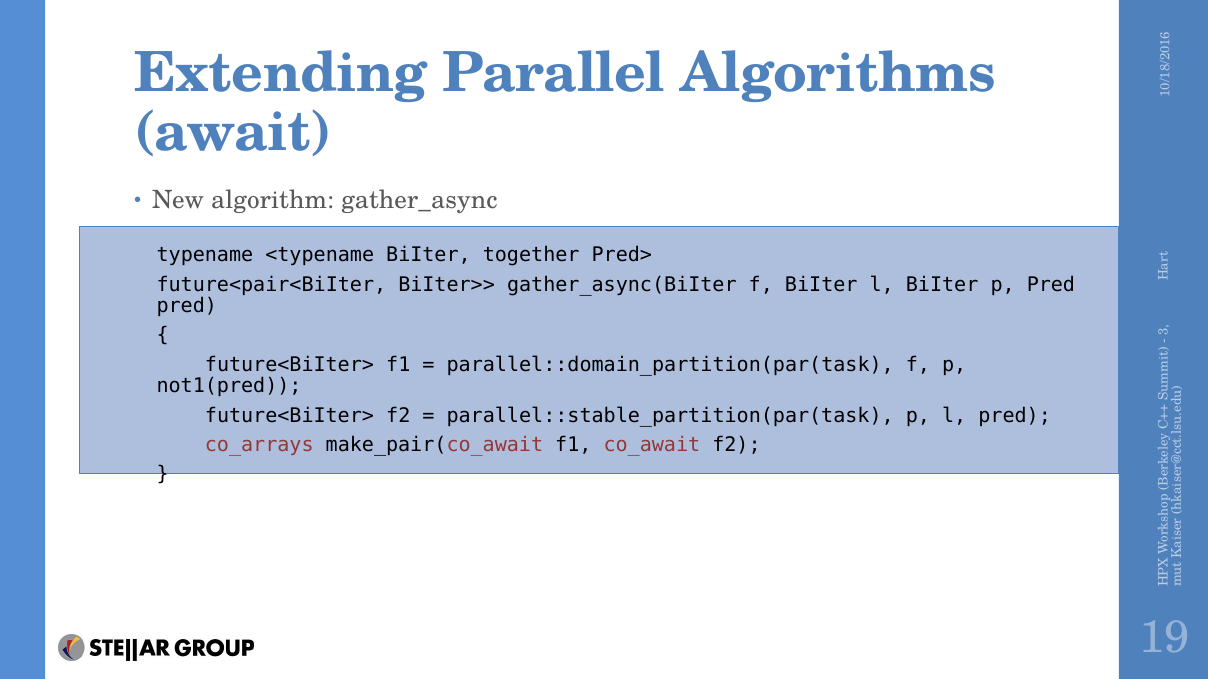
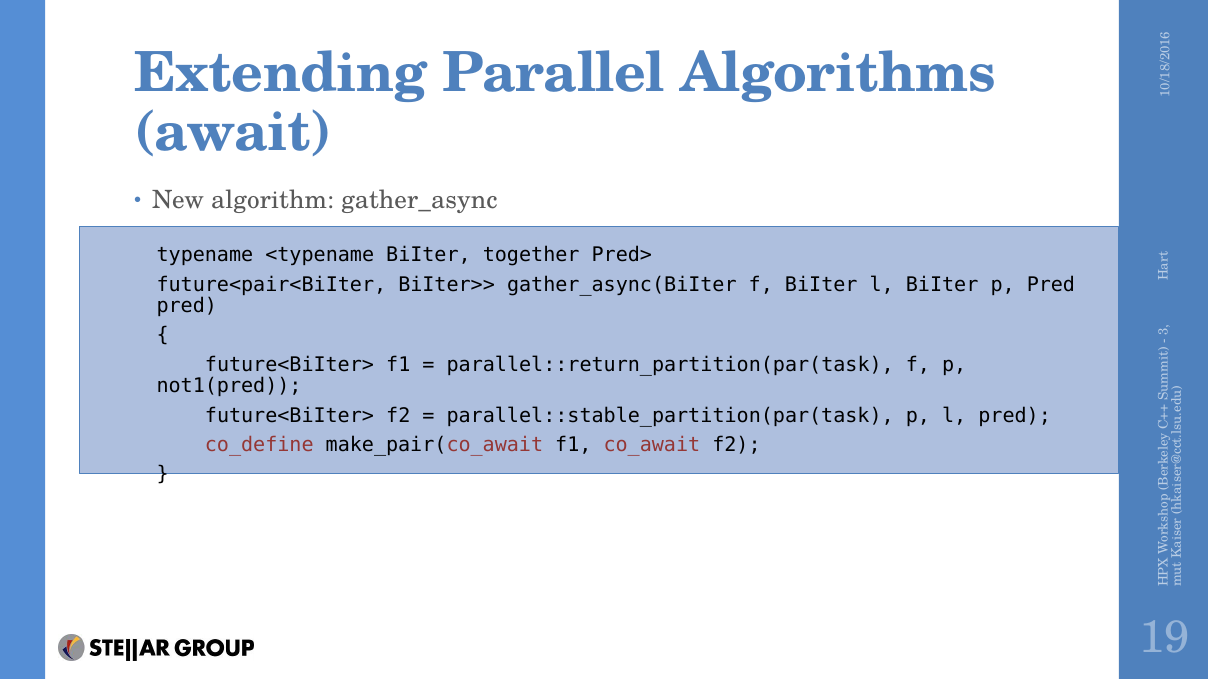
parallel::domain_partition(par(task: parallel::domain_partition(par(task -> parallel::return_partition(par(task
co_arrays: co_arrays -> co_define
